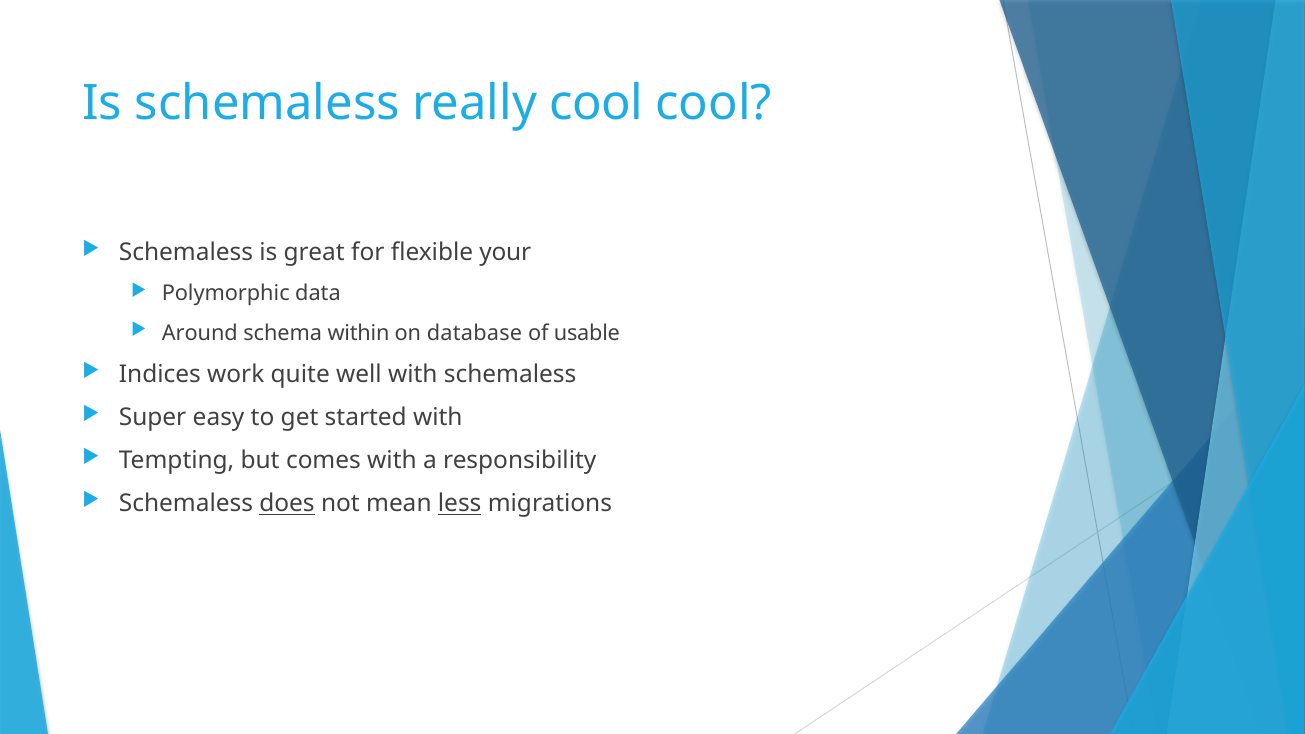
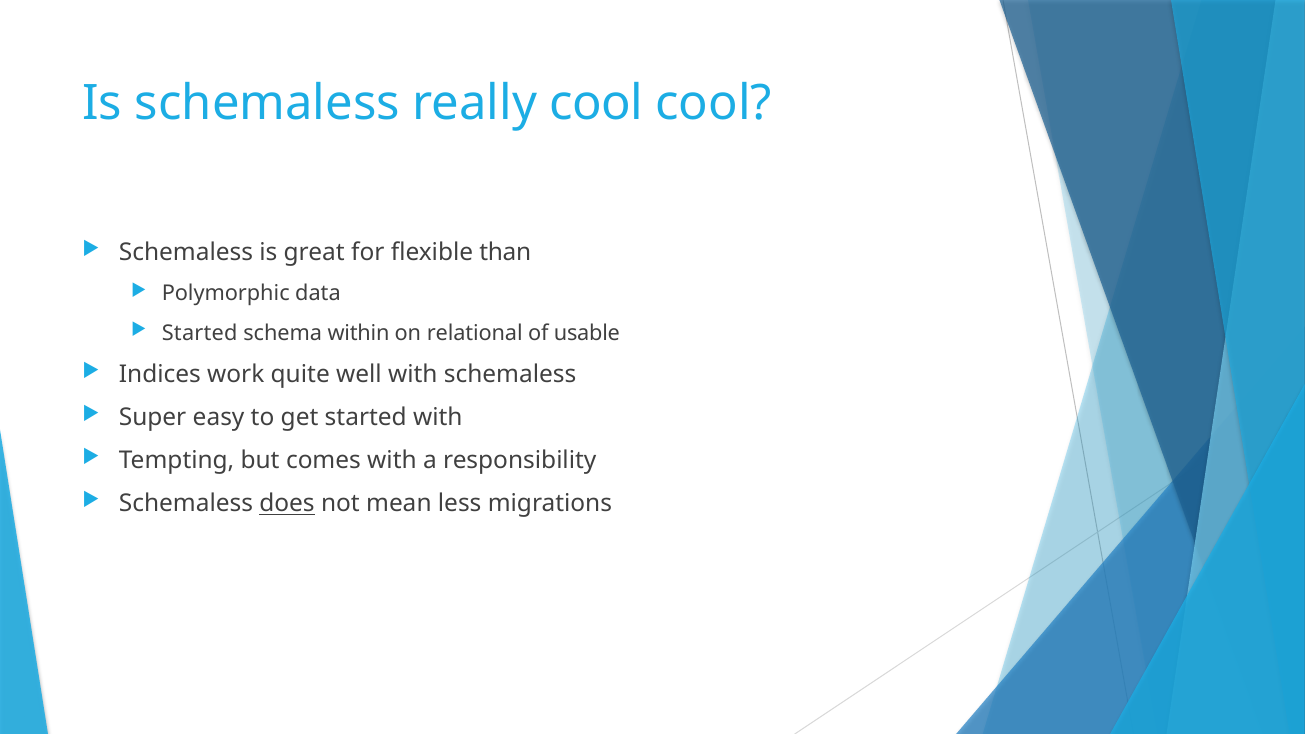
your: your -> than
Around at (200, 333): Around -> Started
database: database -> relational
less underline: present -> none
